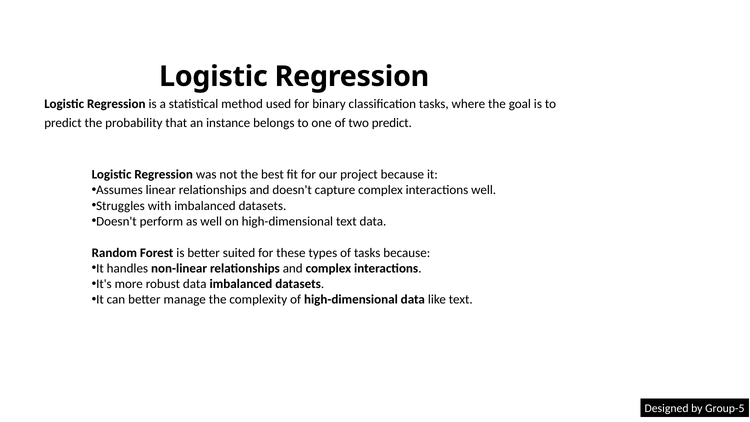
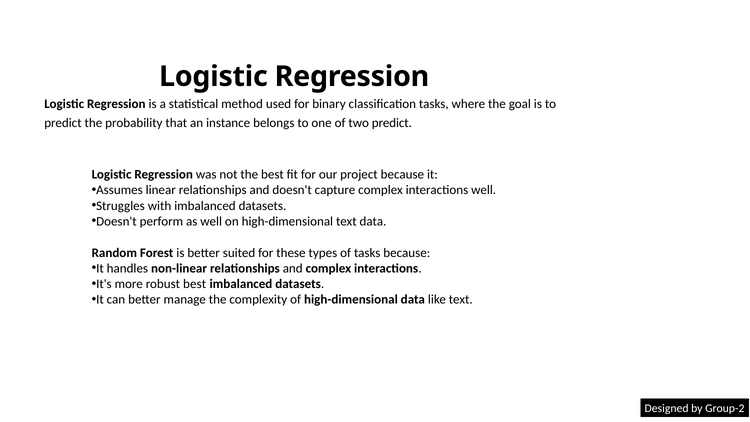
robust data: data -> best
Group-5: Group-5 -> Group-2
